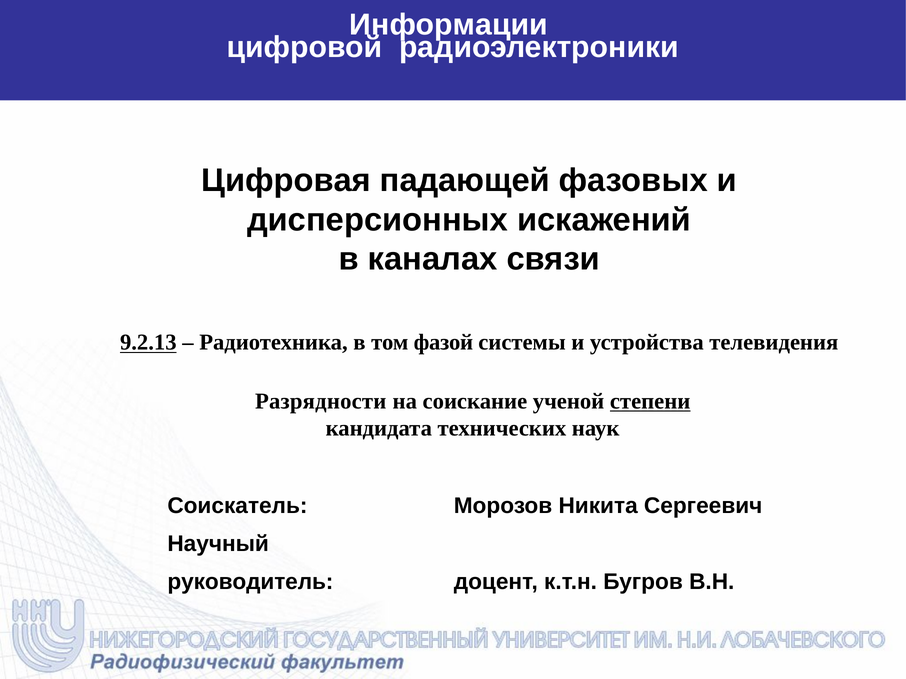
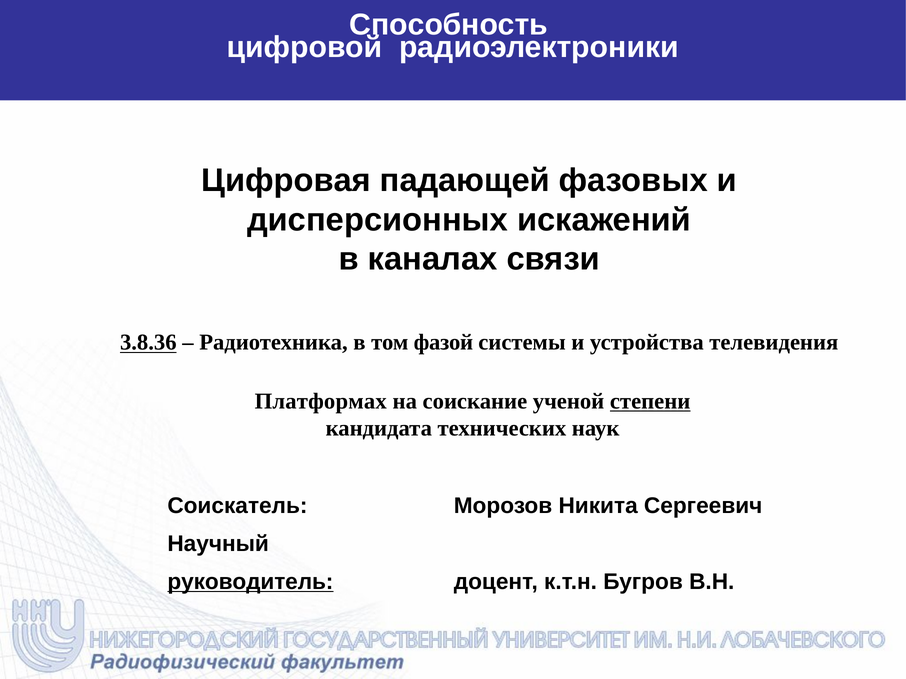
Информации: Информации -> Способность
9.2.13: 9.2.13 -> 3.8.36
Разрядности: Разрядности -> Платформах
руководитель underline: none -> present
